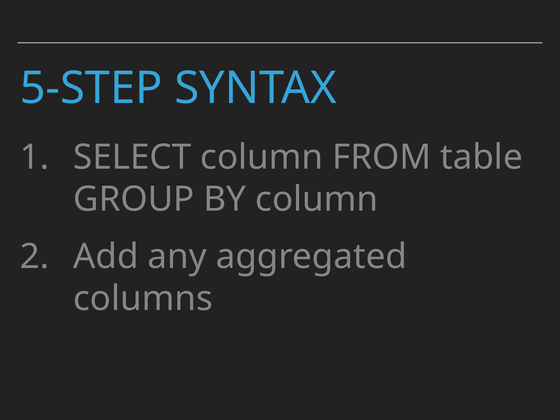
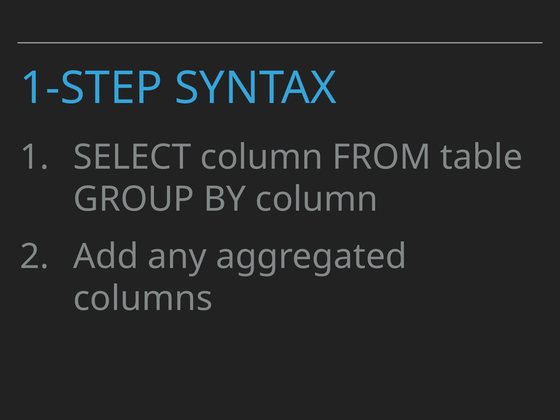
5-STEP: 5-STEP -> 1-STEP
